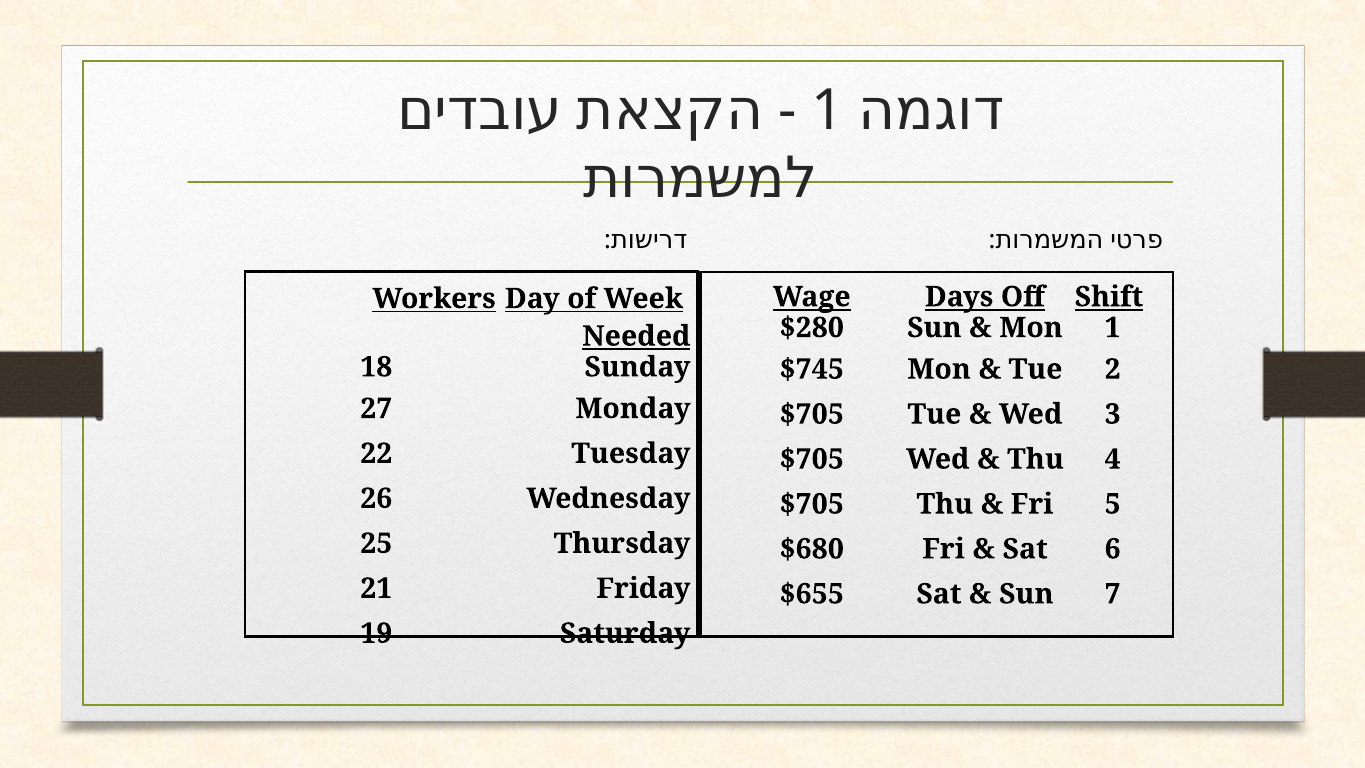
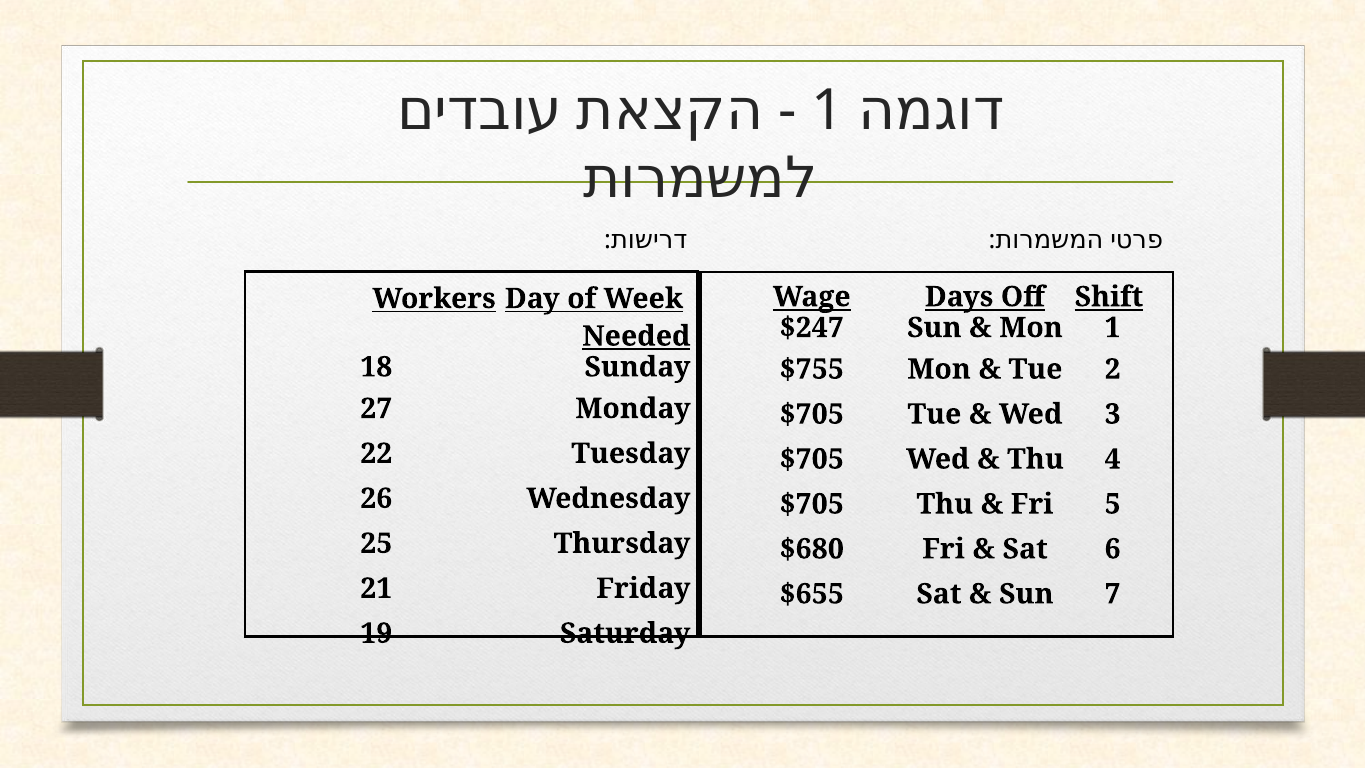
$280: $280 -> $247
$745: $745 -> $755
